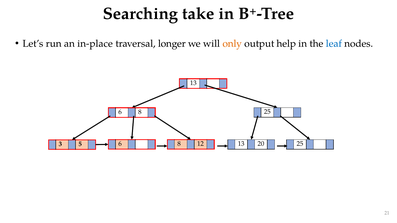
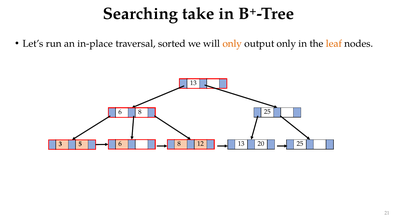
longer: longer -> sorted
output help: help -> only
leaf colour: blue -> orange
